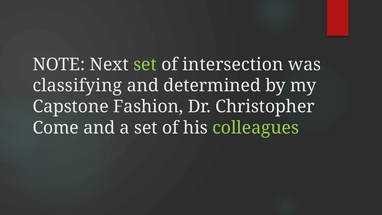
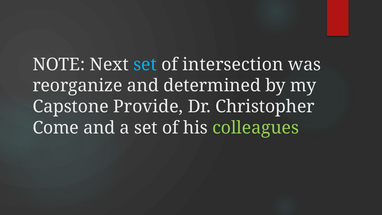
set at (145, 65) colour: light green -> light blue
classifying: classifying -> reorganize
Fashion: Fashion -> Provide
